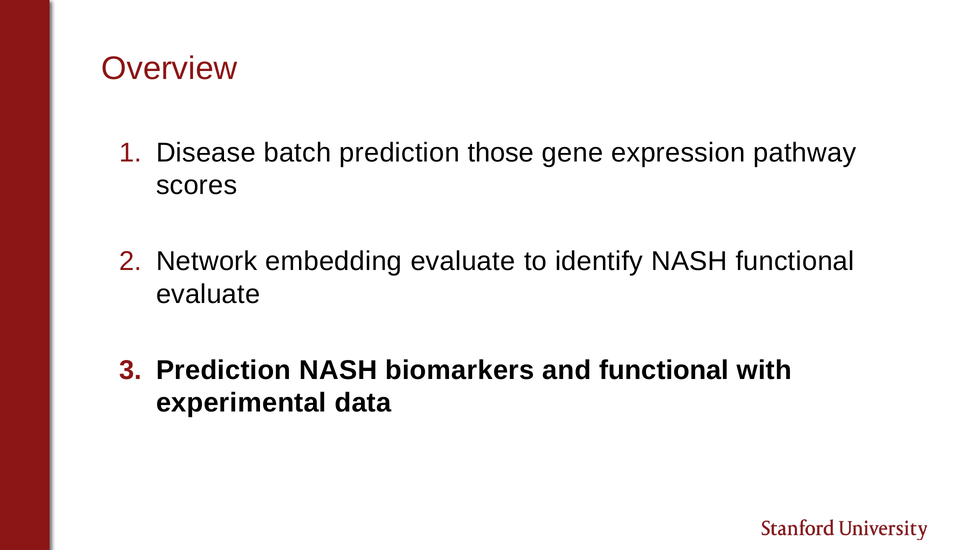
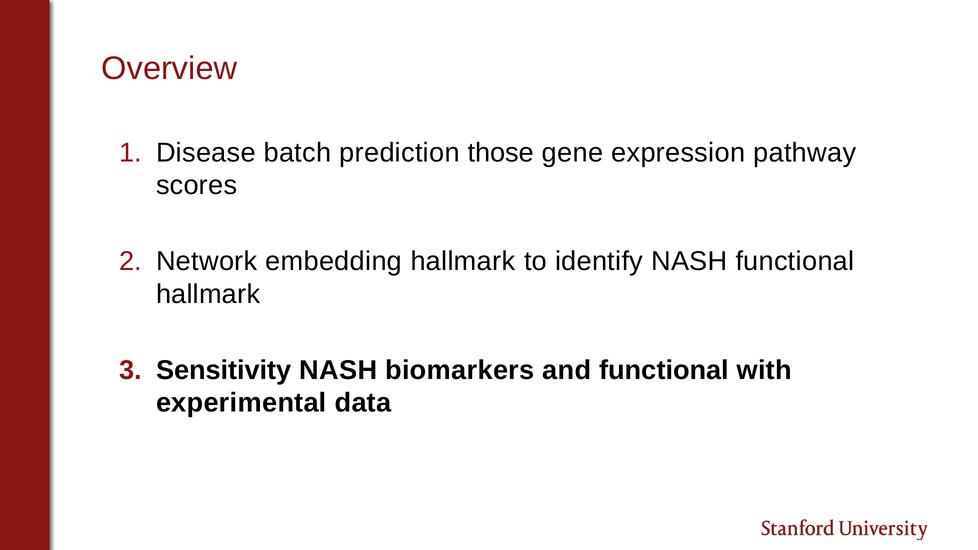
embedding evaluate: evaluate -> hallmark
evaluate at (208, 294): evaluate -> hallmark
Prediction at (224, 370): Prediction -> Sensitivity
